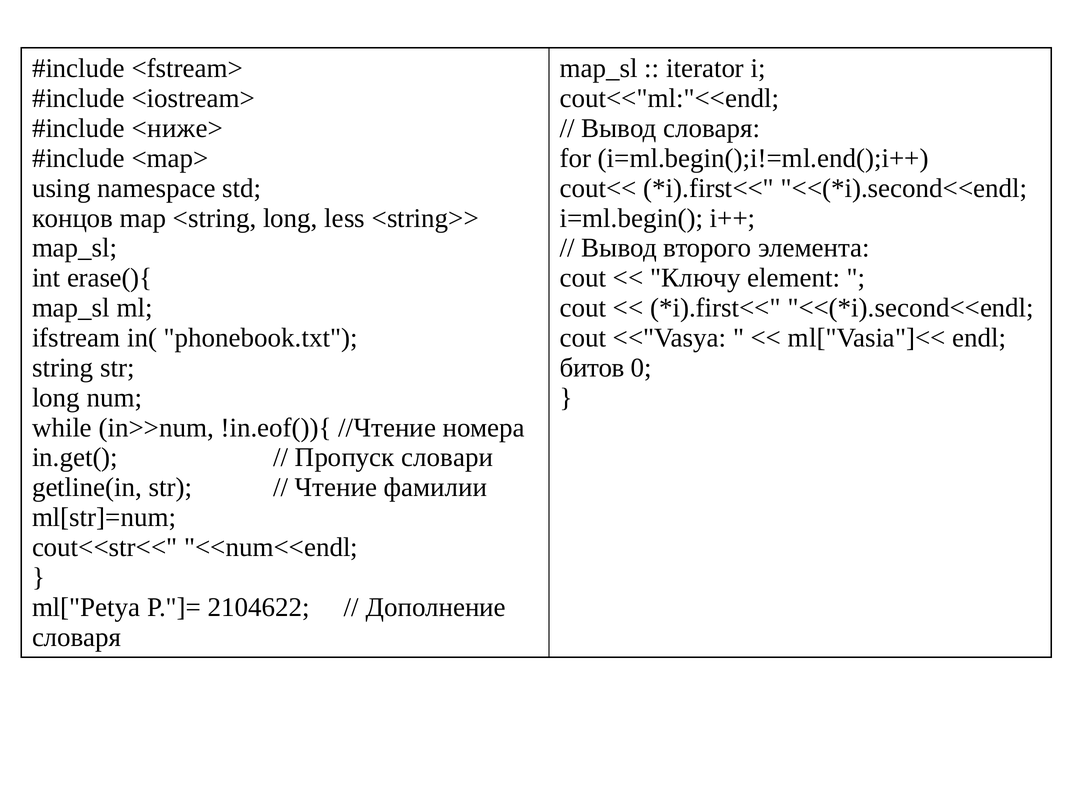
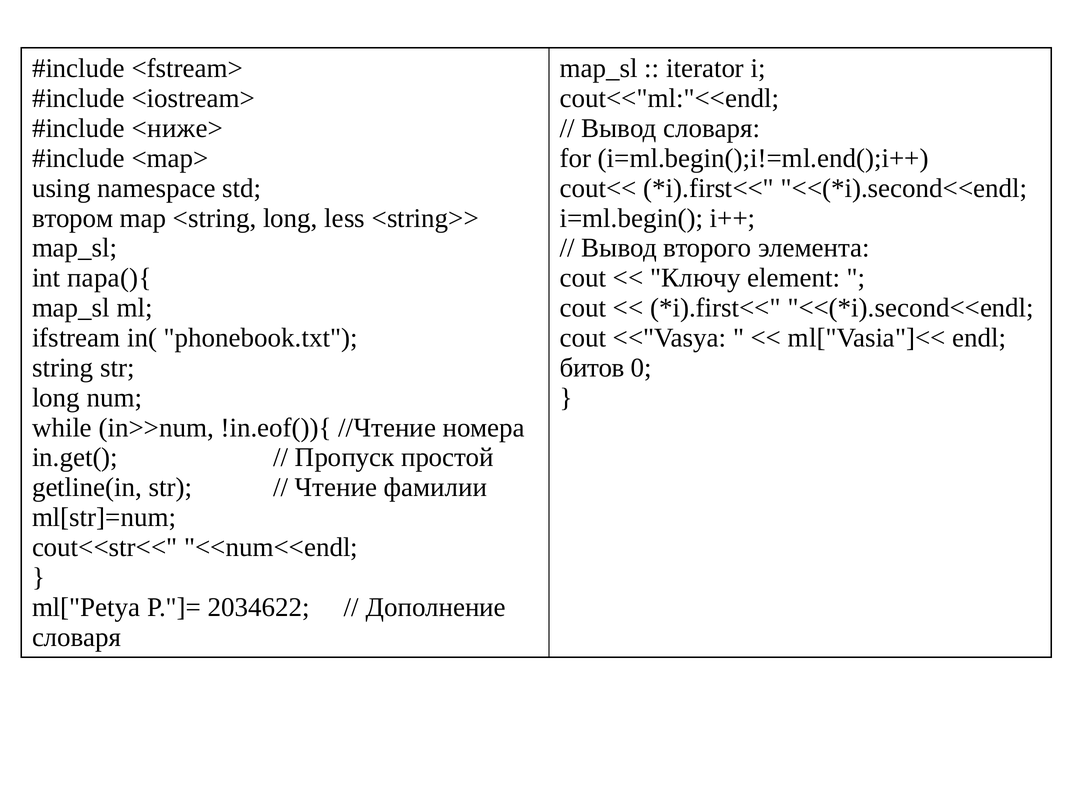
концов: концов -> втором
erase(){: erase(){ -> пара(){
словари: словари -> простой
2104622: 2104622 -> 2034622
